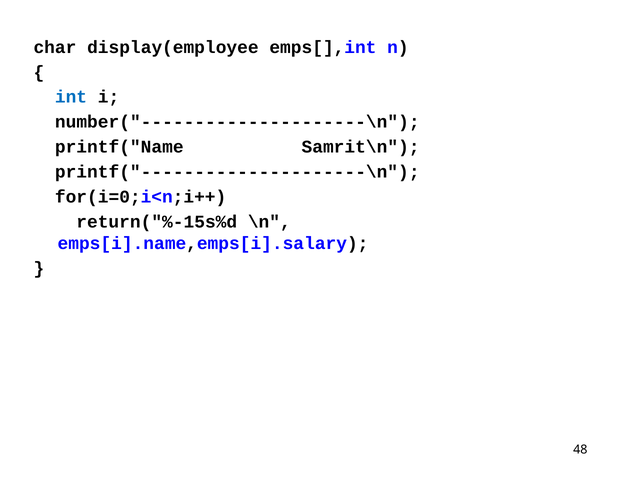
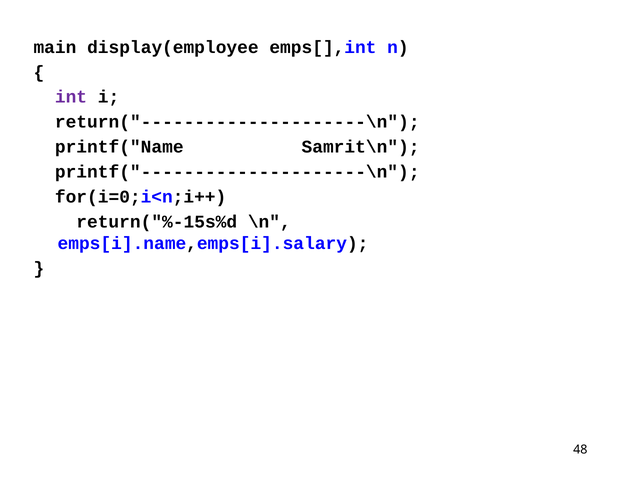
char: char -> main
int colour: blue -> purple
number("---------------------\n: number("---------------------\n -> return("---------------------\n
